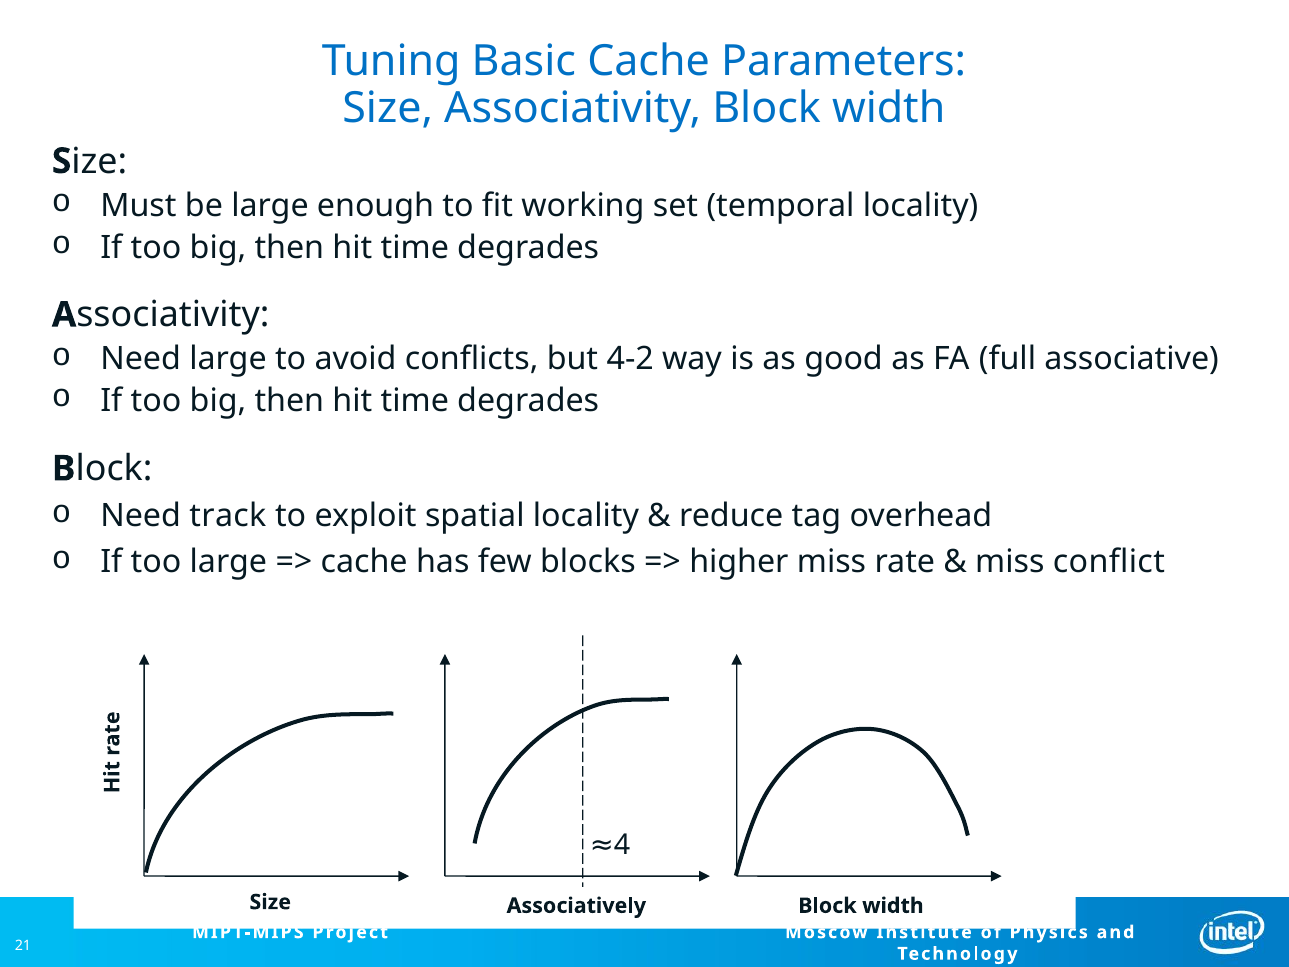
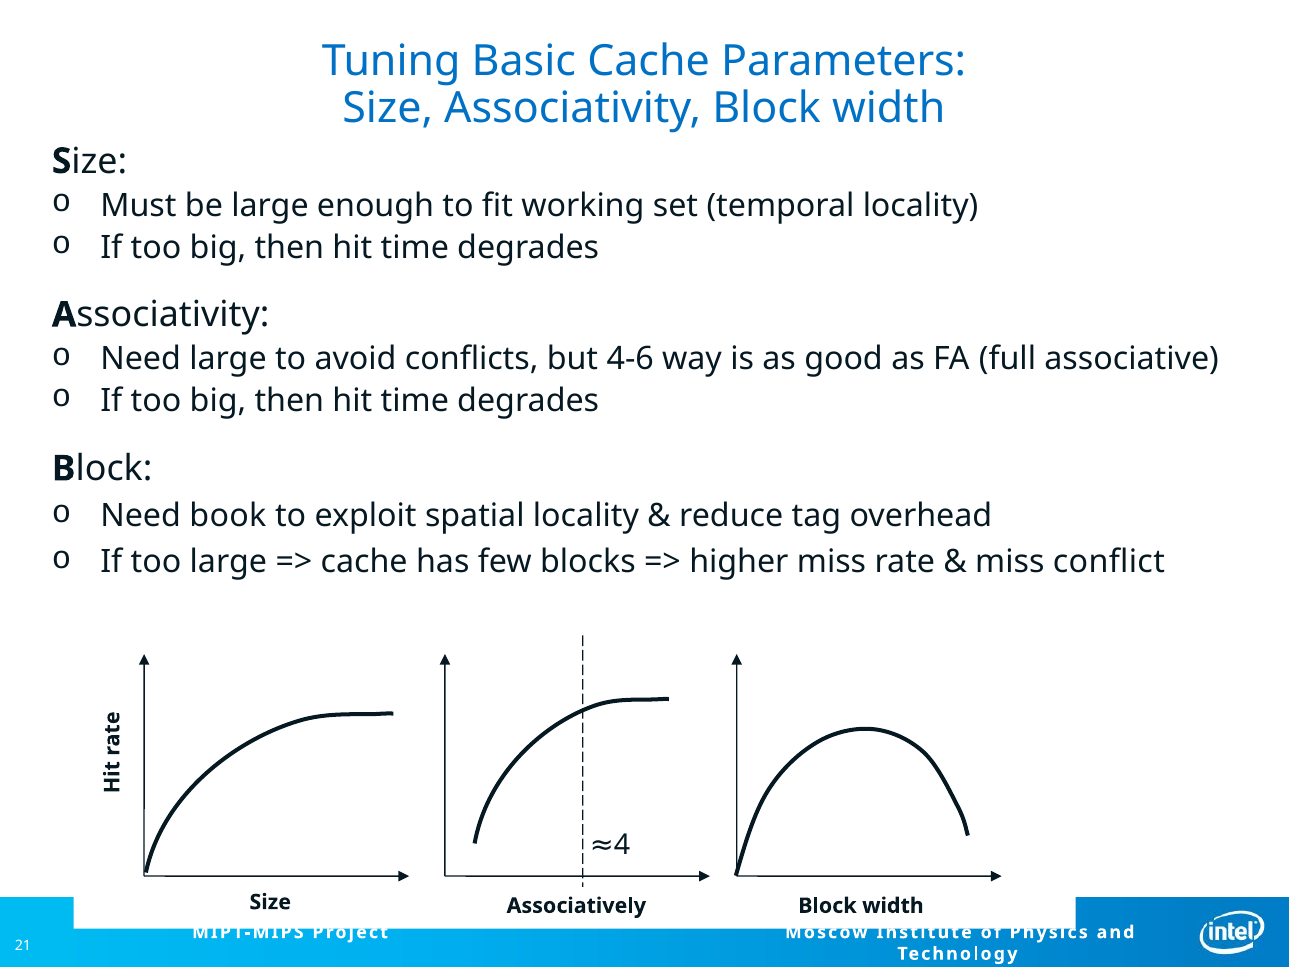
4-2: 4-2 -> 4-6
track: track -> book
